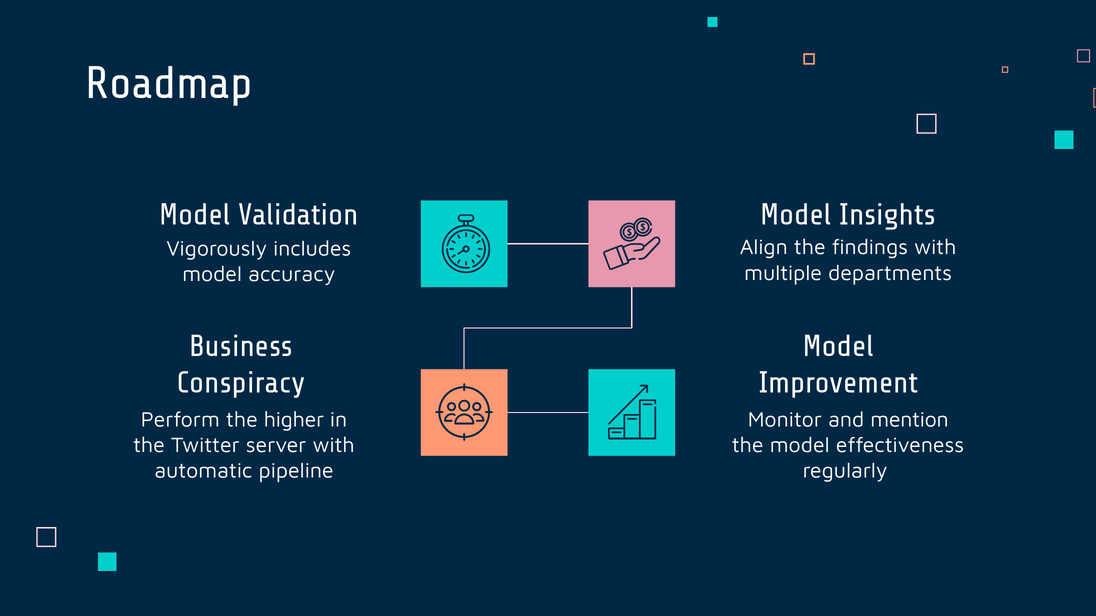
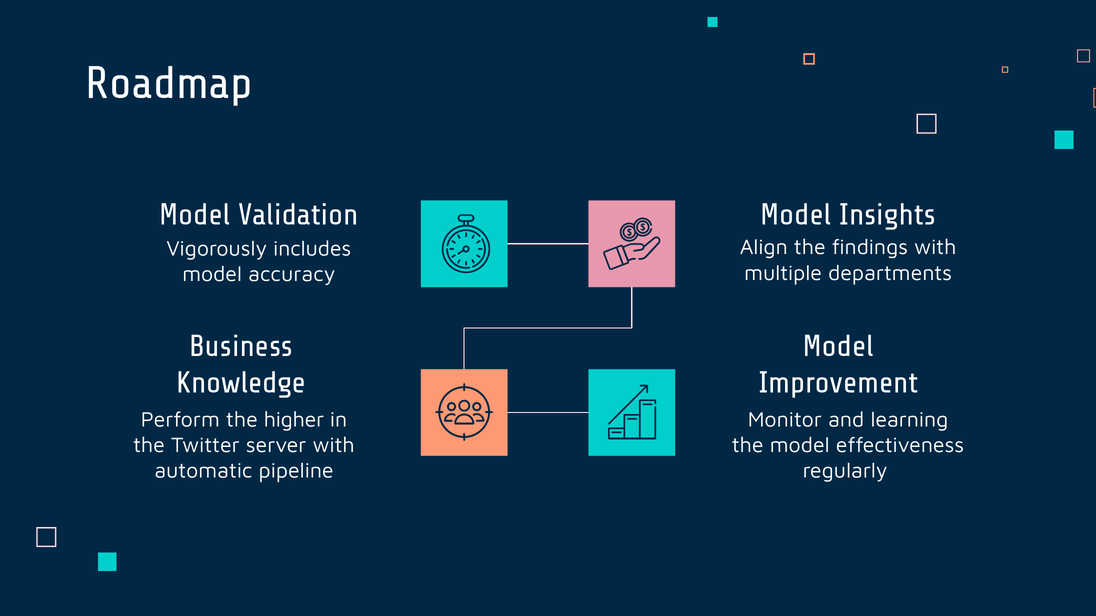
Conspiracy: Conspiracy -> Knowledge
mention: mention -> learning
